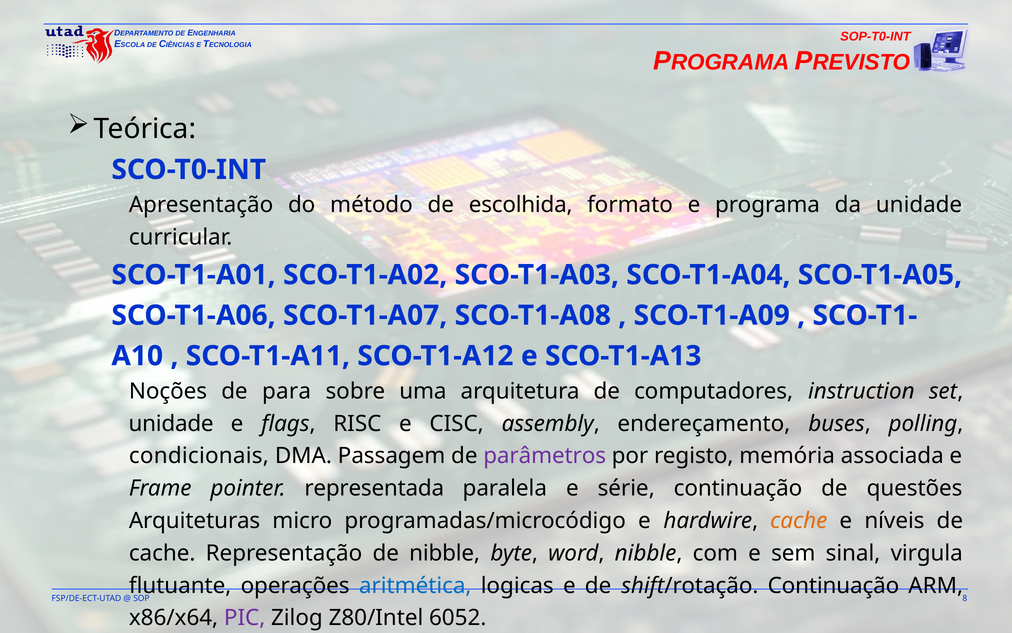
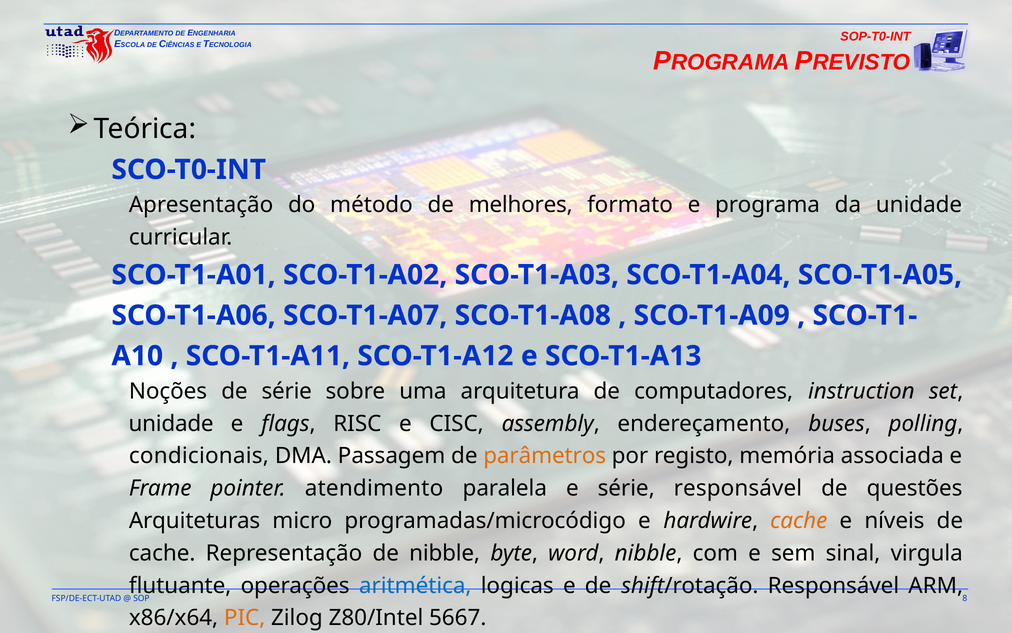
escolhida: escolhida -> melhores
de para: para -> série
parâmetros colour: purple -> orange
representada: representada -> atendimento
série continuação: continuação -> responsável
shift/rotação Continuação: Continuação -> Responsável
PIC colour: purple -> orange
6052: 6052 -> 5667
